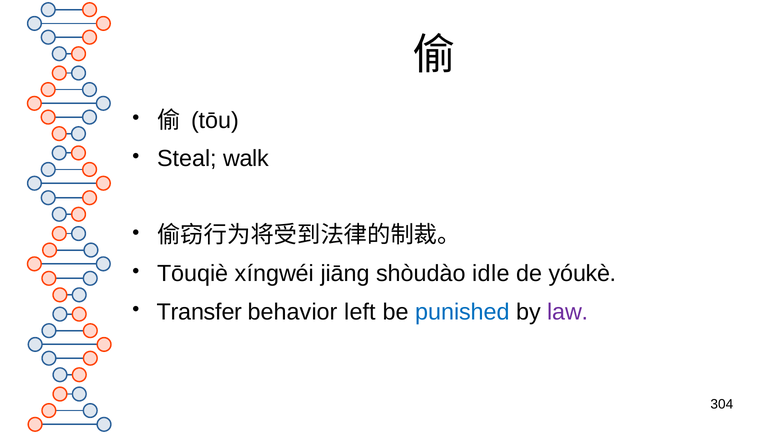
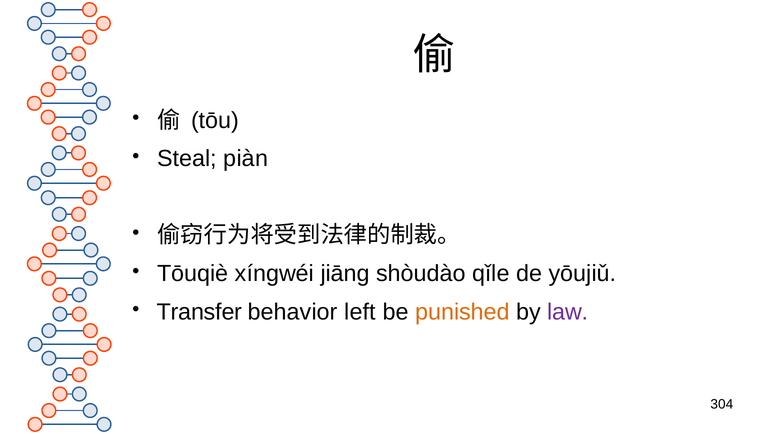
walk: walk -> piàn
idle: idle -> qǐle
yóukè: yóukè -> yōujiǔ
punished colour: blue -> orange
